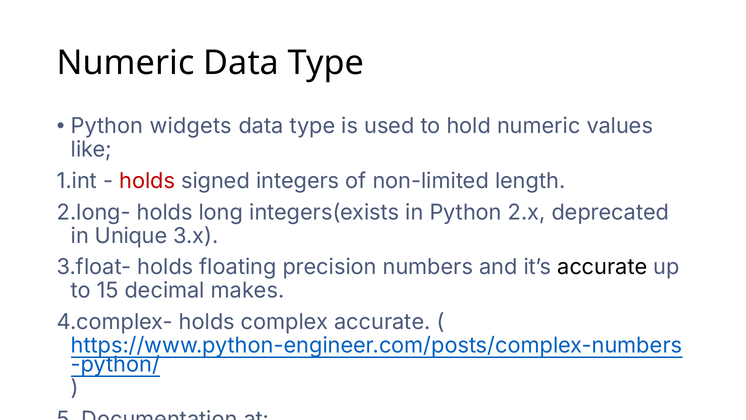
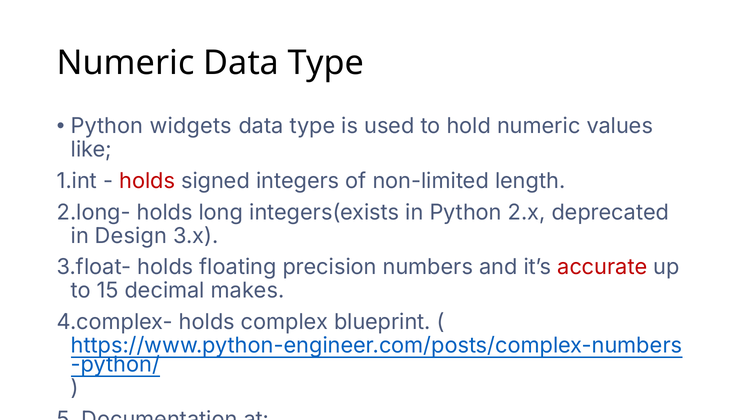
Unique: Unique -> Design
accurate at (602, 267) colour: black -> red
complex accurate: accurate -> blueprint
